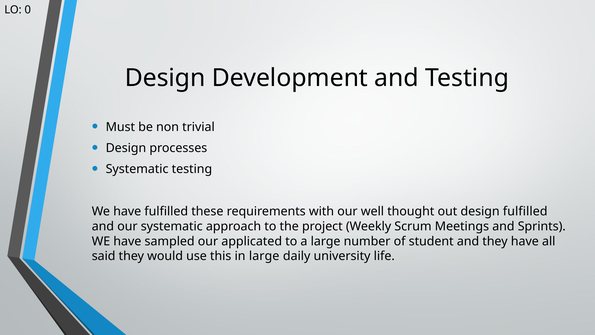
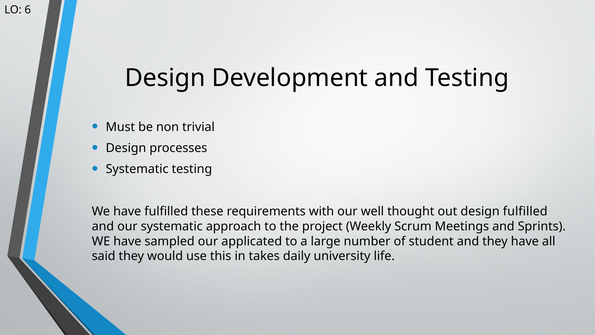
0: 0 -> 6
in large: large -> takes
